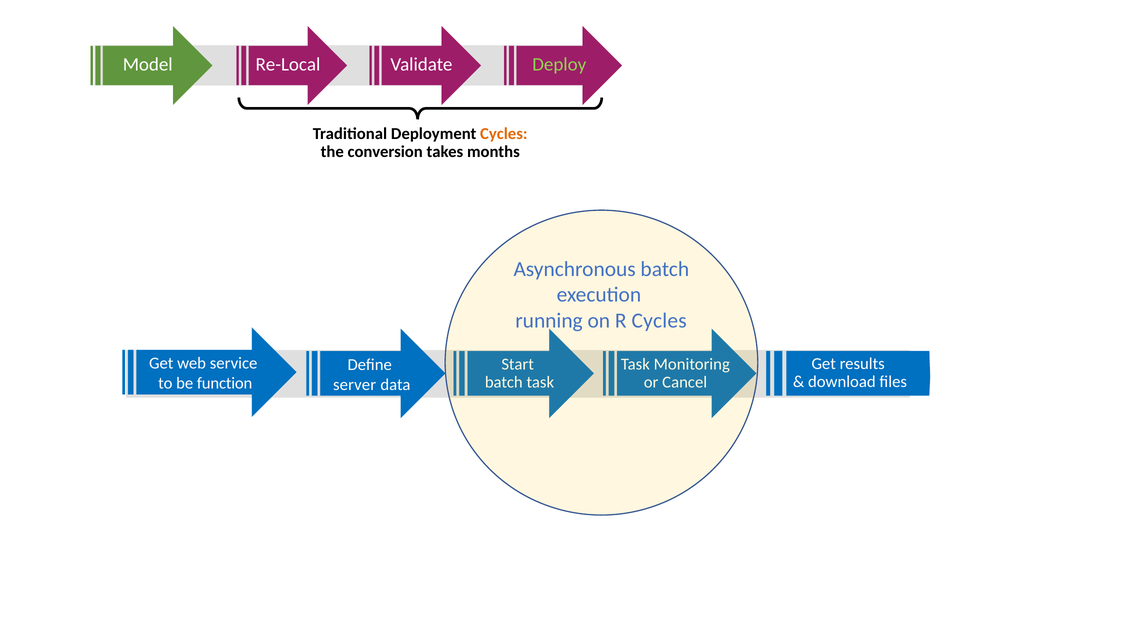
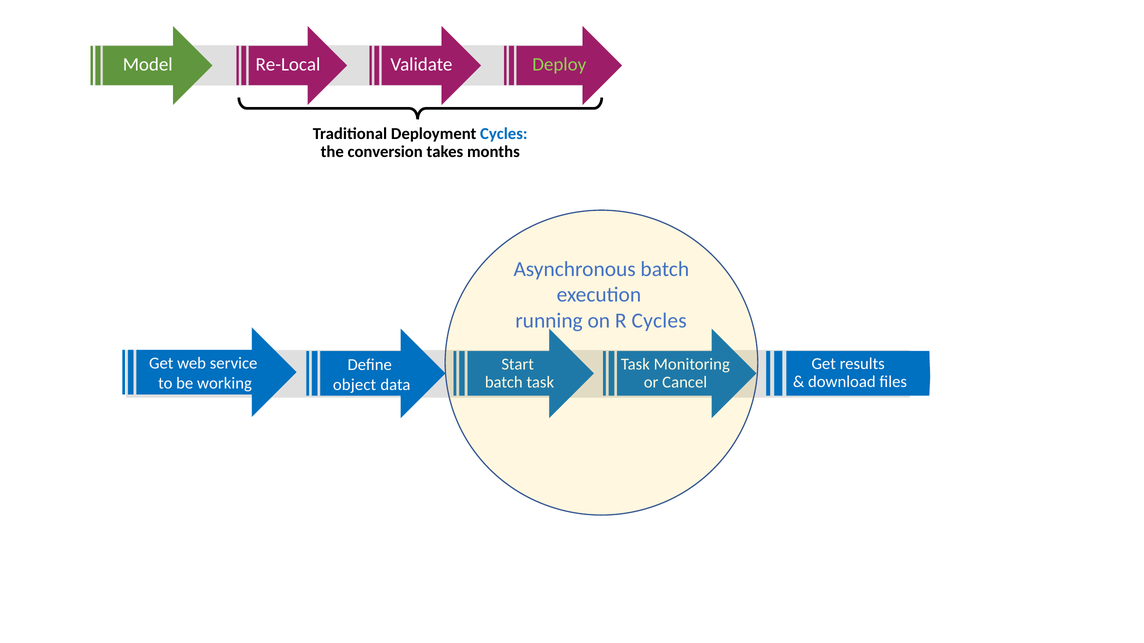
Cycles at (504, 134) colour: orange -> blue
function: function -> working
server: server -> object
